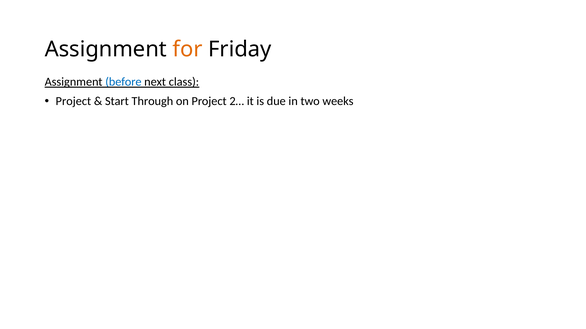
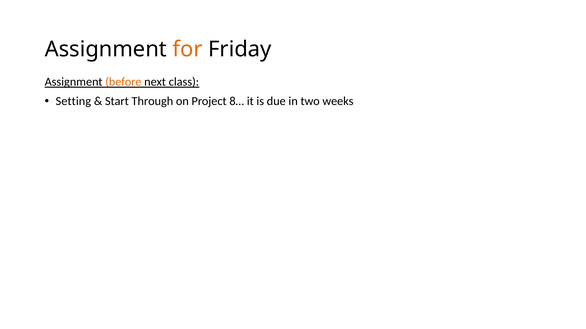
before colour: blue -> orange
Project at (73, 101): Project -> Setting
2…: 2… -> 8…
